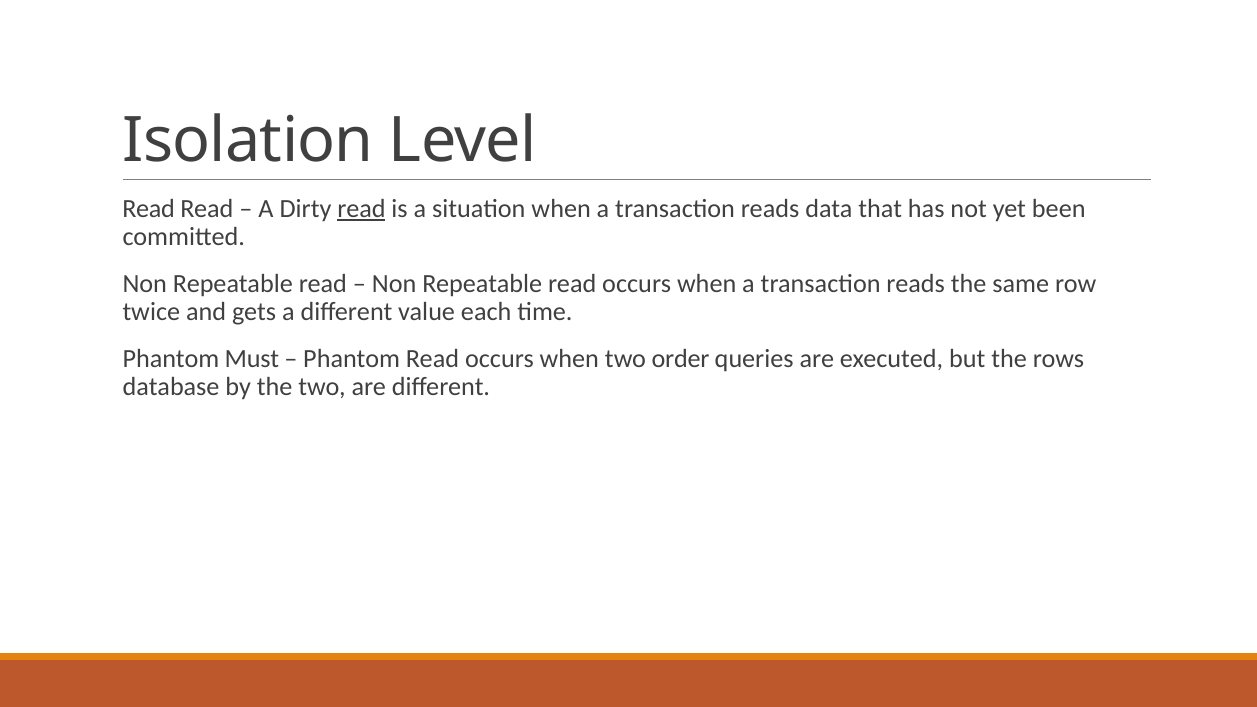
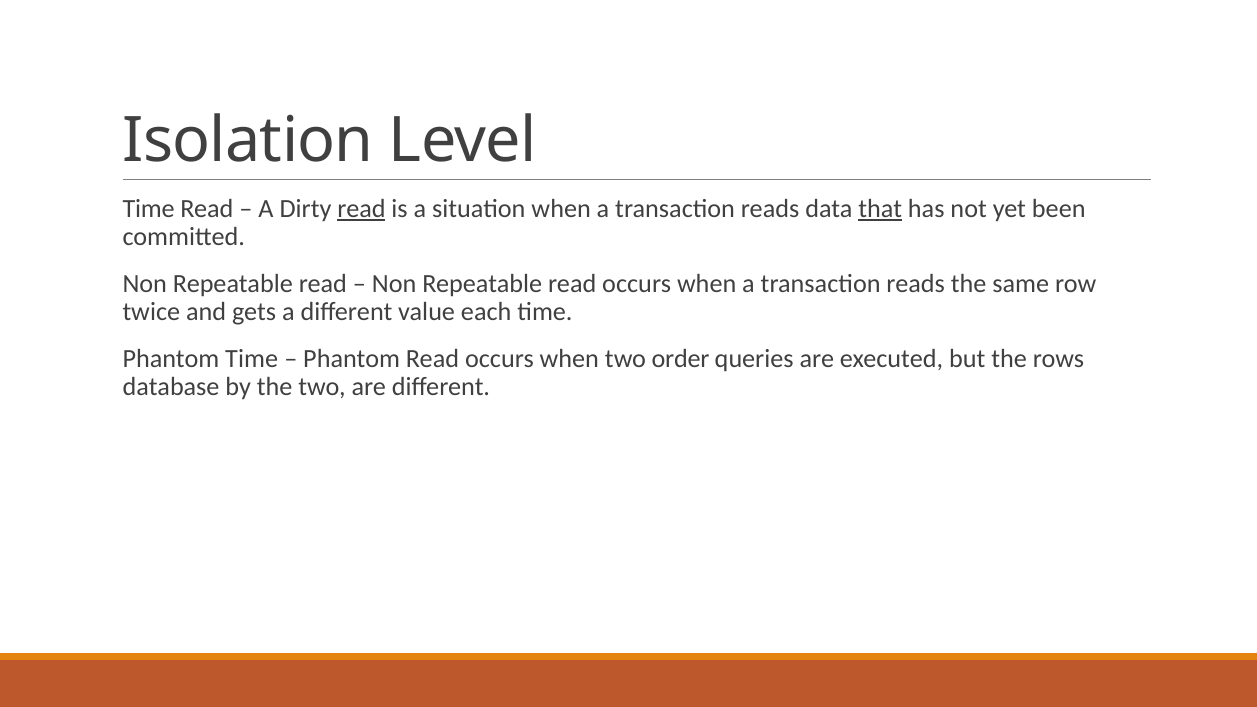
Read at (149, 209): Read -> Time
that underline: none -> present
Phantom Must: Must -> Time
